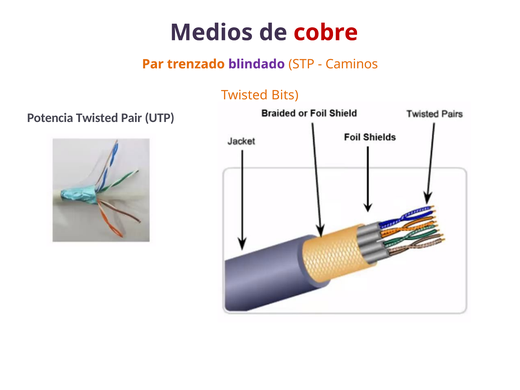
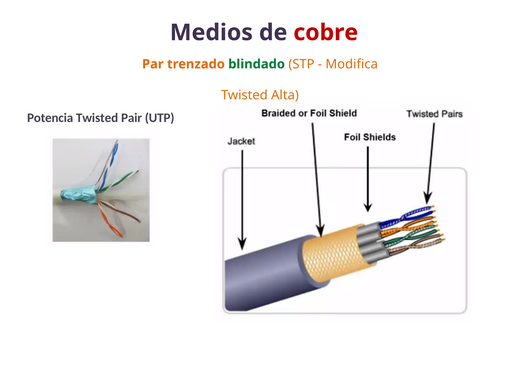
blindado colour: purple -> green
Caminos: Caminos -> Modifica
Bits: Bits -> Alta
